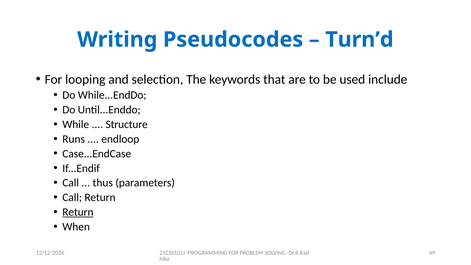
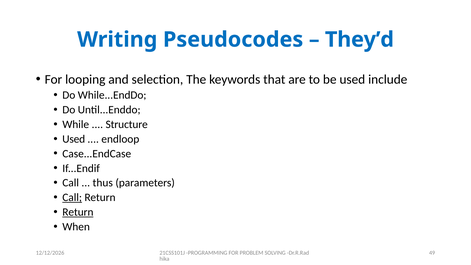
Turn’d: Turn’d -> They’d
Runs at (74, 139): Runs -> Used
Call at (72, 198) underline: none -> present
